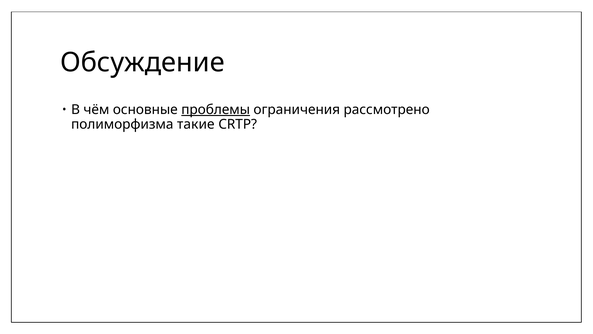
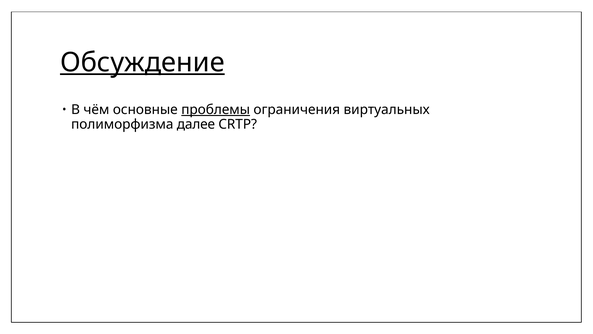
Обсуждение underline: none -> present
рассмотрено: рассмотрено -> виртуальных
такие: такие -> далее
